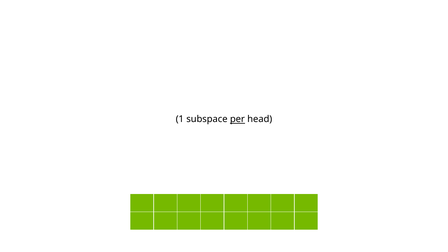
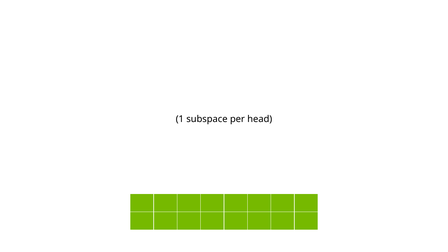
per underline: present -> none
